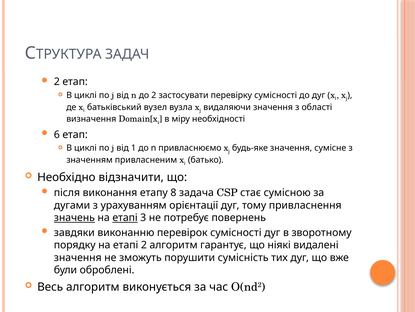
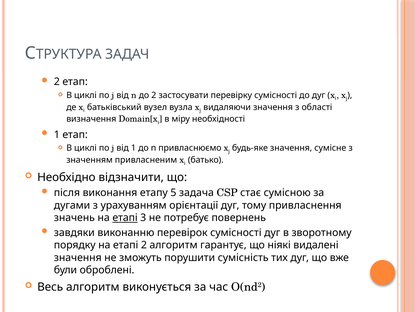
6 at (57, 134): 6 -> 1
8: 8 -> 5
значень underline: present -> none
